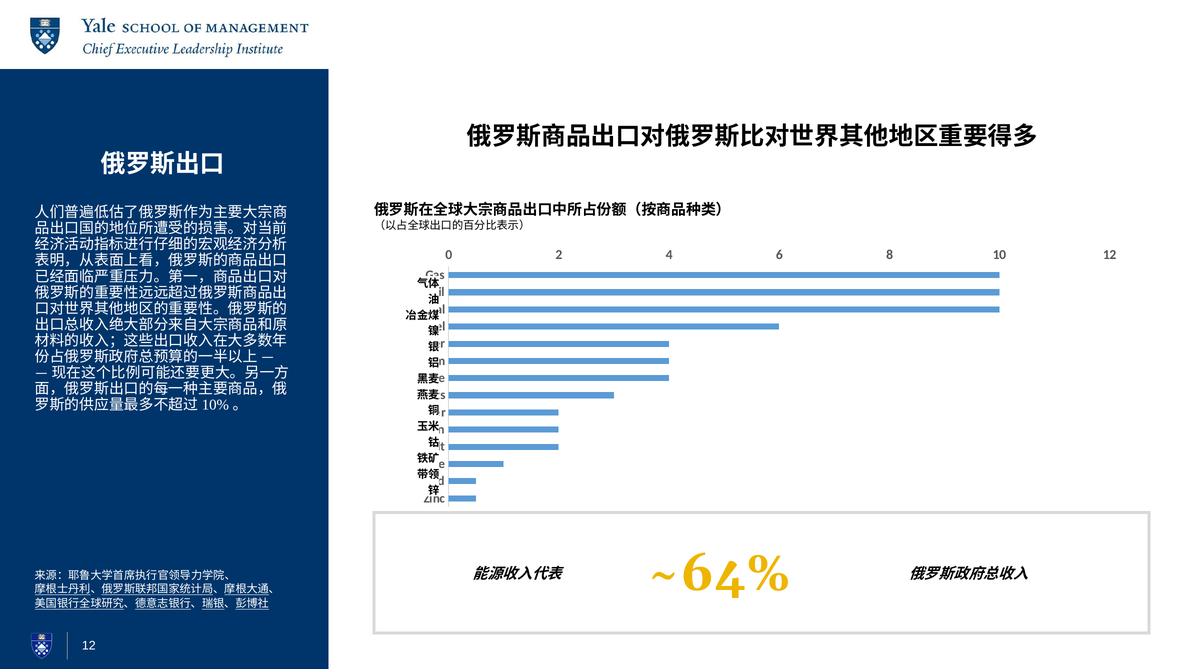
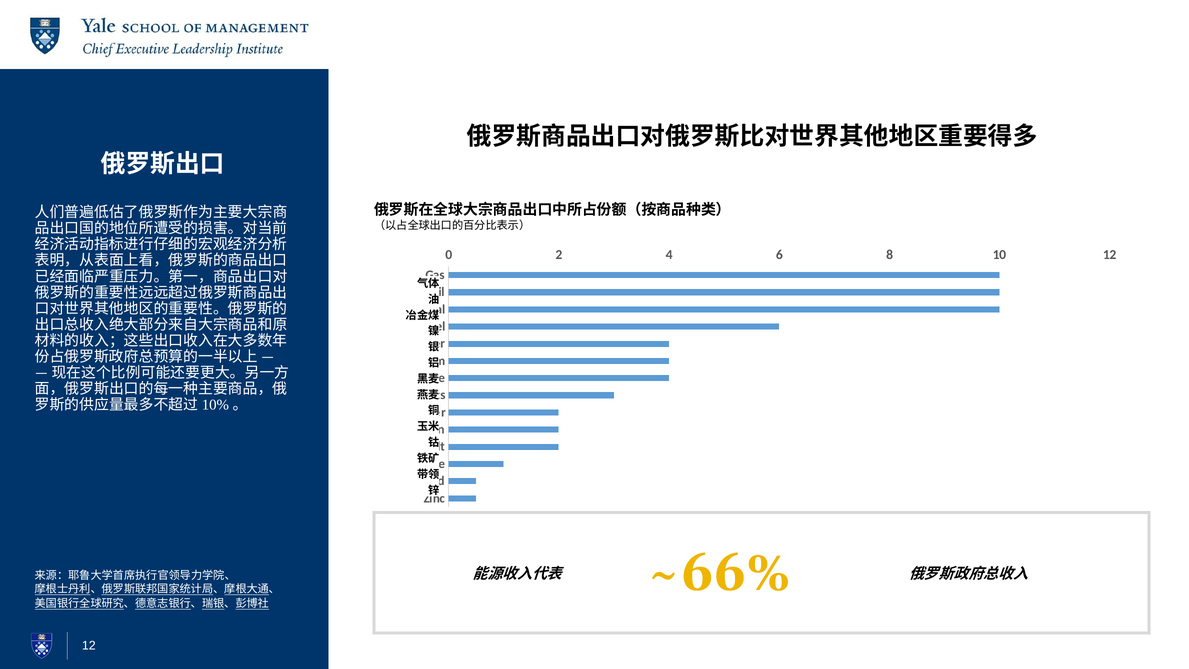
~64%: ~64% -> ~66%
